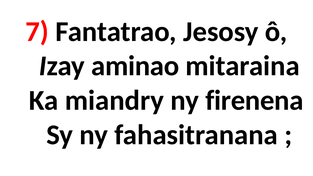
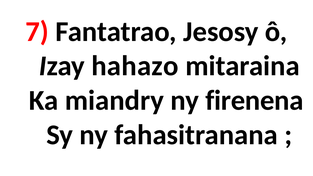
aminao: aminao -> hahazo
